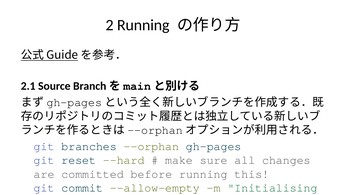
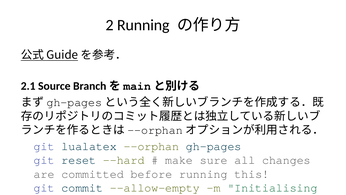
git branches: branches -> lualatex
